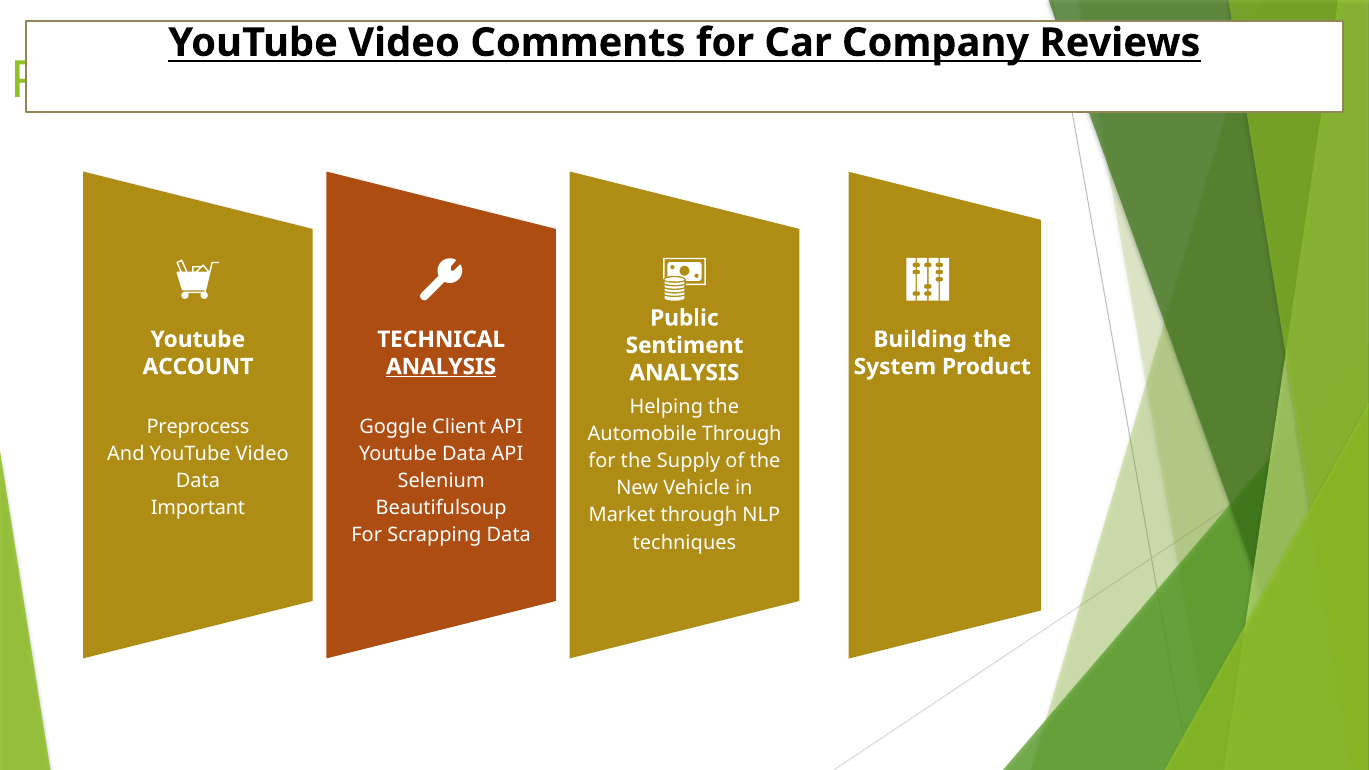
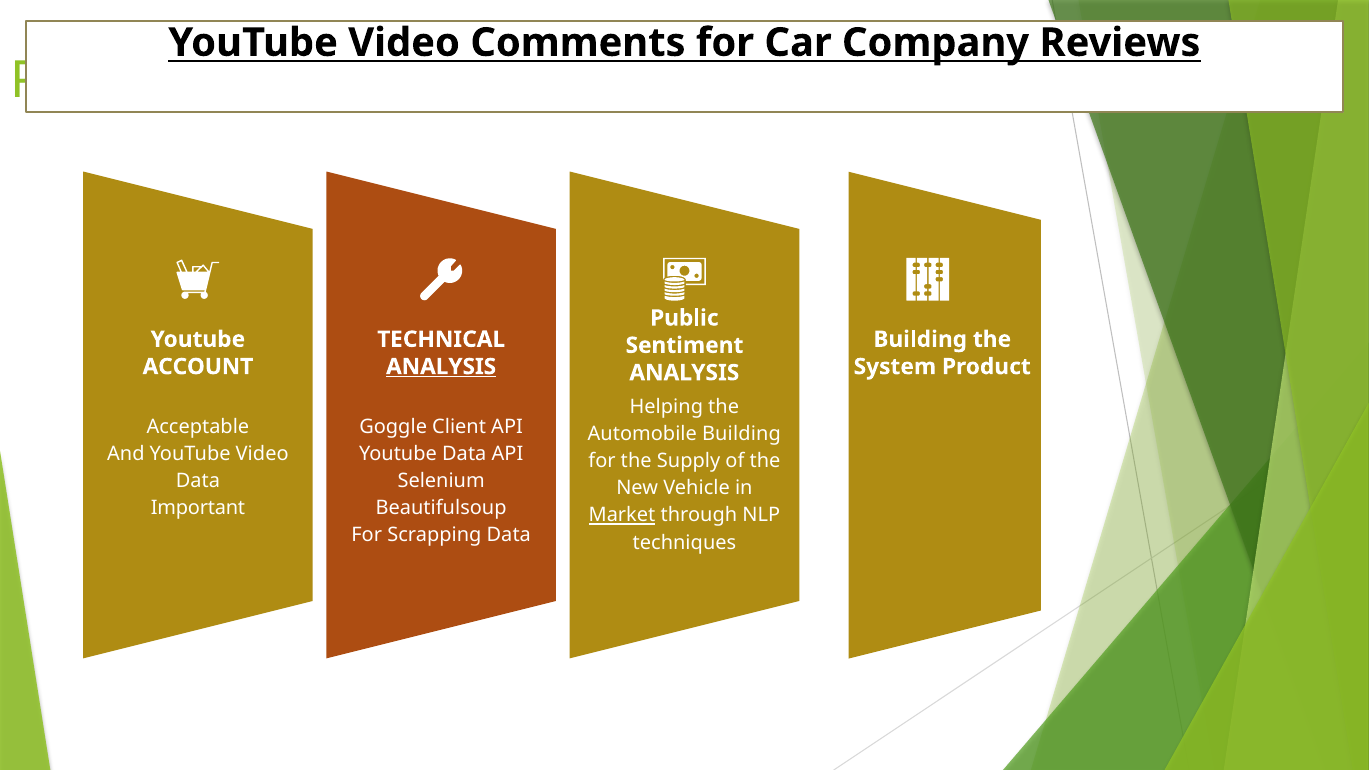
Preprocess: Preprocess -> Acceptable
Automobile Through: Through -> Building
Market underline: none -> present
